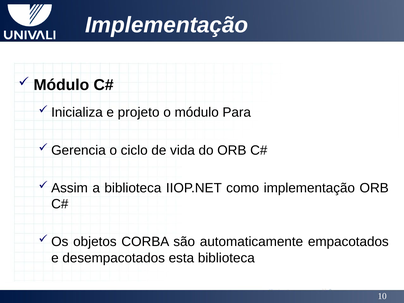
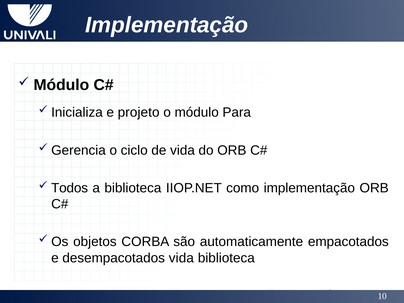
Assim: Assim -> Todos
desempacotados esta: esta -> vida
